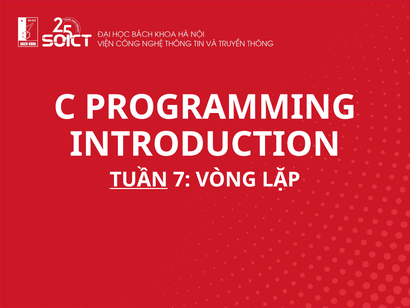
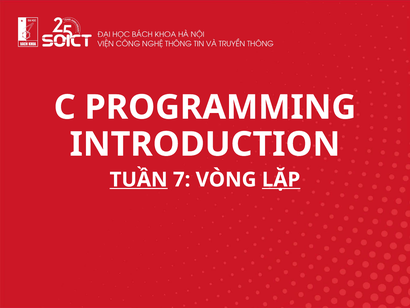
LẶP underline: none -> present
